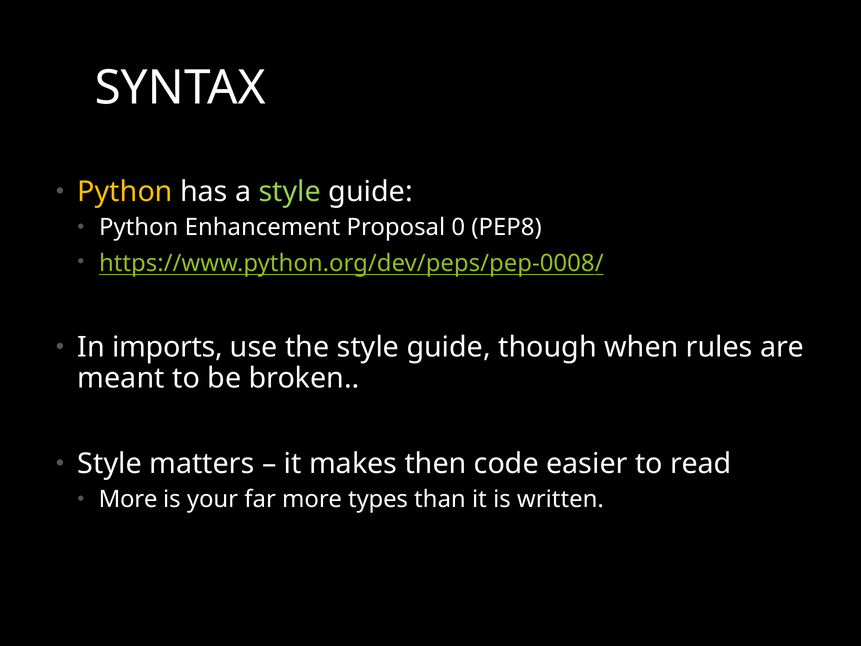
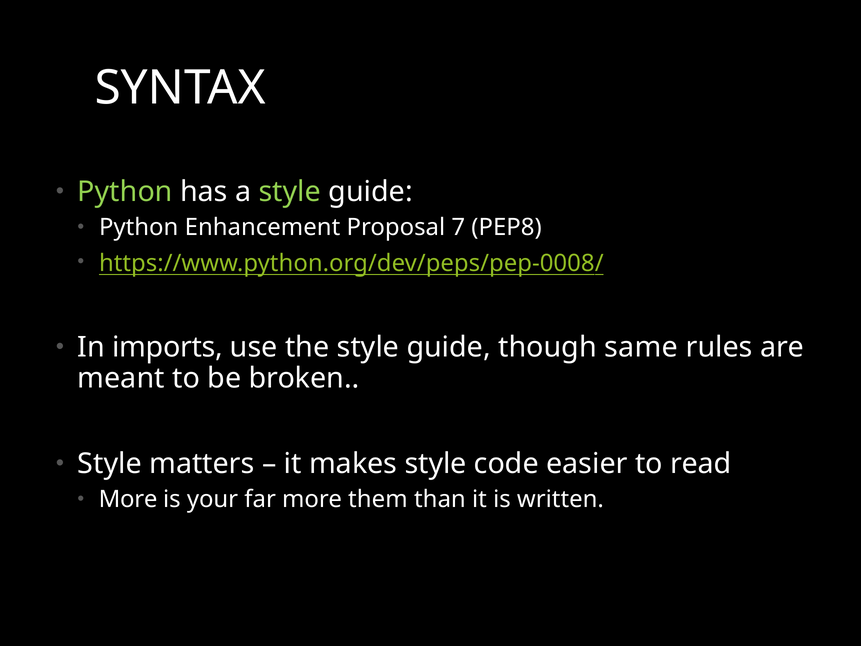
Python at (125, 192) colour: yellow -> light green
0: 0 -> 7
when: when -> same
makes then: then -> style
types: types -> them
